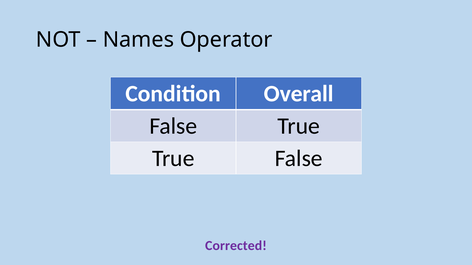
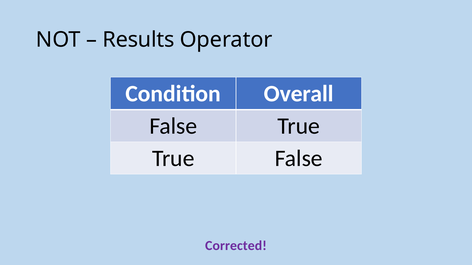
Names: Names -> Results
